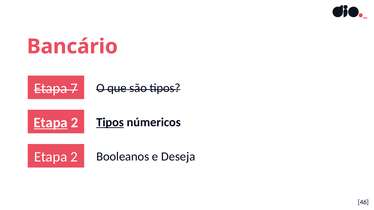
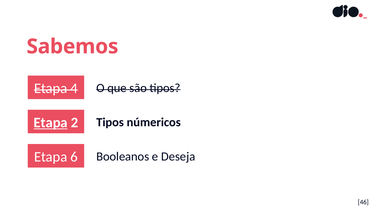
Bancário: Bancário -> Sabemos
7: 7 -> 4
Tipos at (110, 123) underline: present -> none
2 at (74, 157): 2 -> 6
